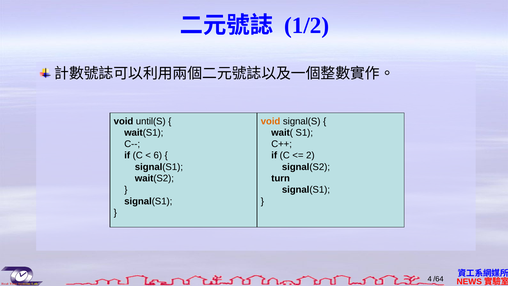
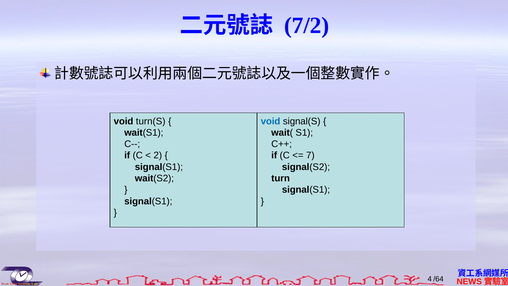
1/2: 1/2 -> 7/2
until(S: until(S -> turn(S
void at (271, 121) colour: orange -> blue
6: 6 -> 2
2: 2 -> 7
